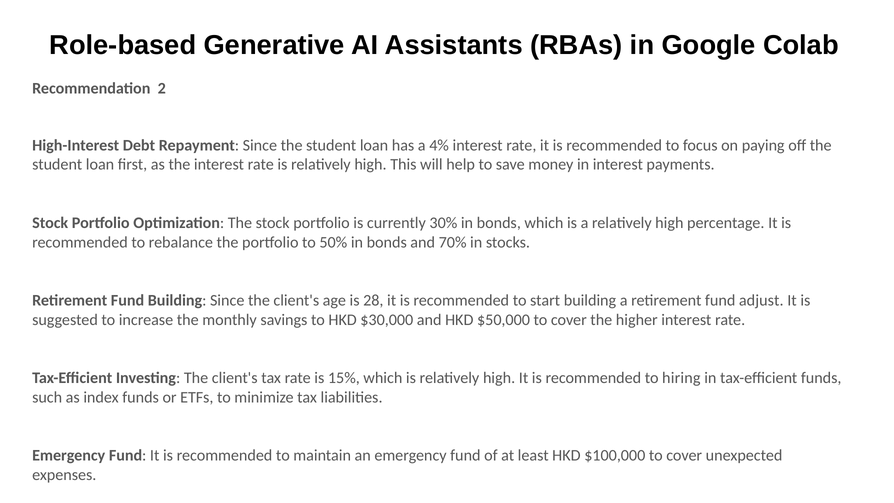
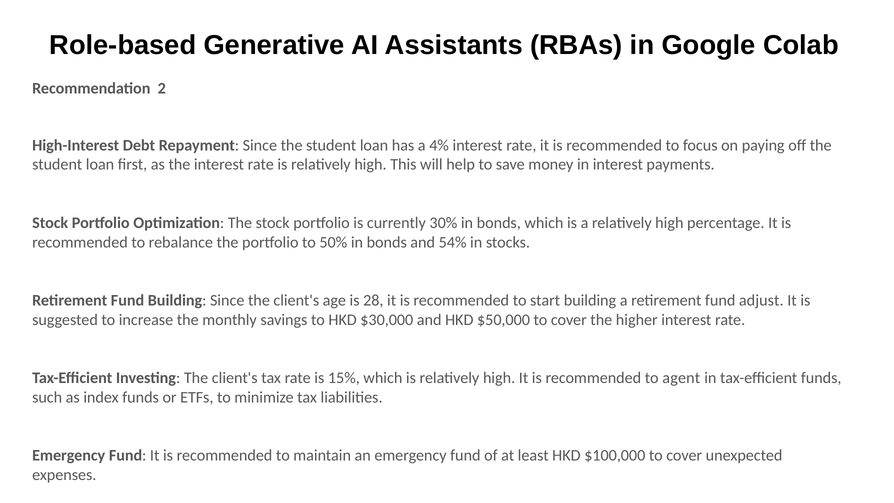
70%: 70% -> 54%
hiring: hiring -> agent
